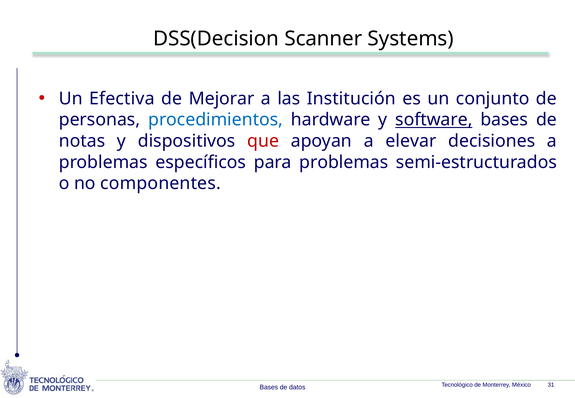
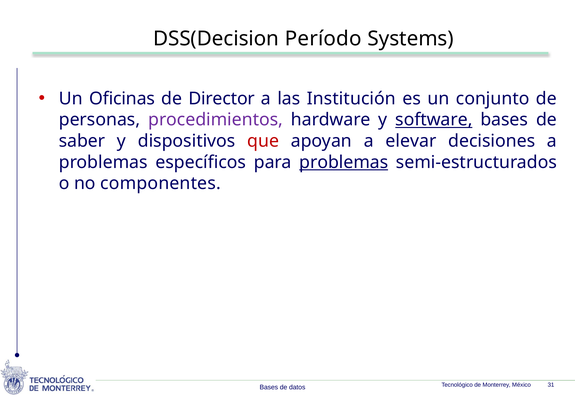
Scanner: Scanner -> Período
Efectiva: Efectiva -> Oficinas
Mejorar: Mejorar -> Director
procedimientos colour: blue -> purple
notas: notas -> saber
problemas at (344, 162) underline: none -> present
